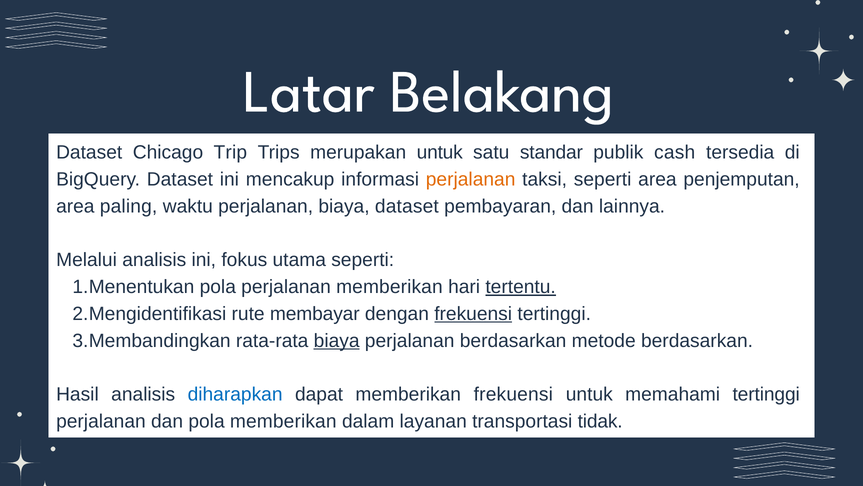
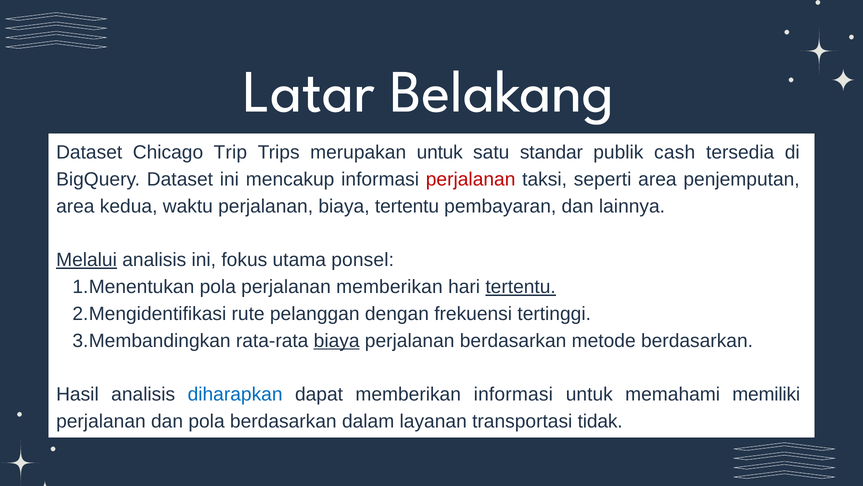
perjalanan at (471, 179) colour: orange -> red
paling: paling -> kedua
biaya dataset: dataset -> tertentu
Melalui underline: none -> present
utama seperti: seperti -> ponsel
membayar: membayar -> pelanggan
frekuensi at (473, 313) underline: present -> none
memberikan frekuensi: frekuensi -> informasi
memahami tertinggi: tertinggi -> memiliki
pola memberikan: memberikan -> berdasarkan
